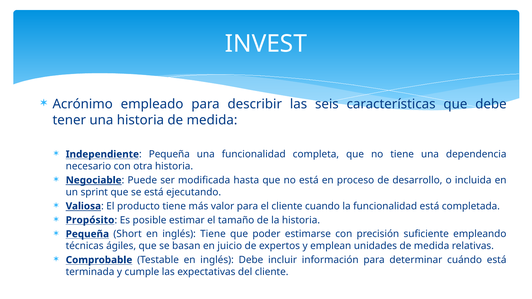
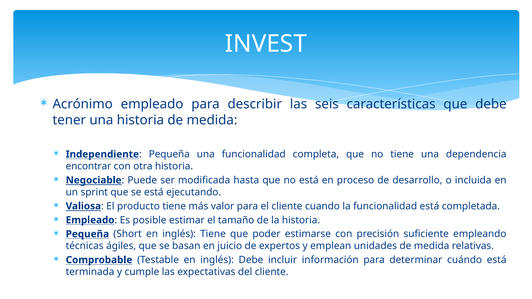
necesario: necesario -> encontrar
Propósito at (90, 220): Propósito -> Empleado
